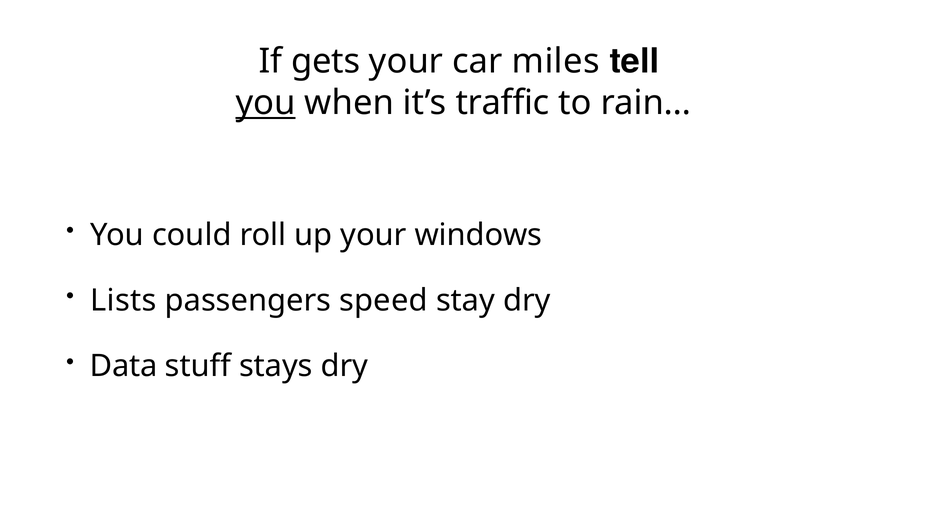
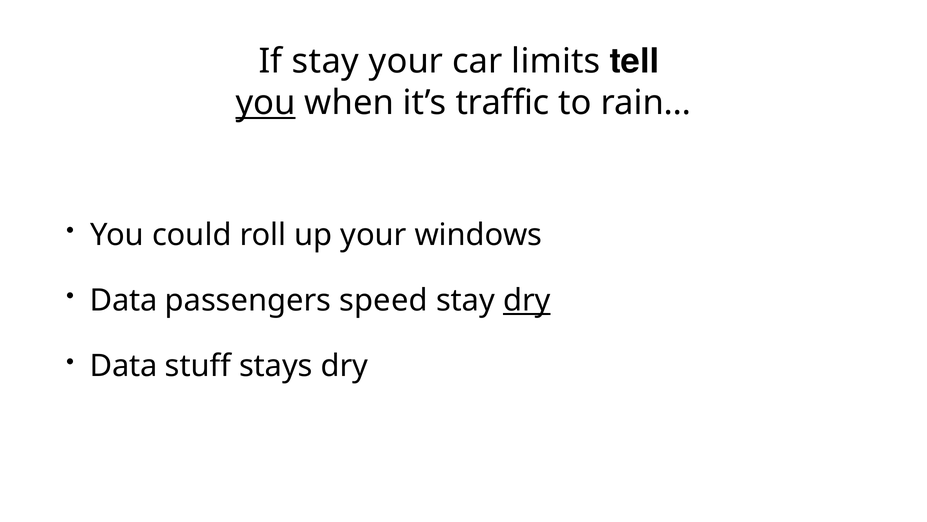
If gets: gets -> stay
miles: miles -> limits
Lists at (123, 300): Lists -> Data
dry at (527, 300) underline: none -> present
